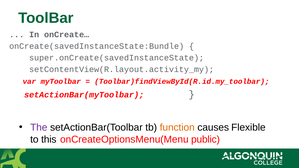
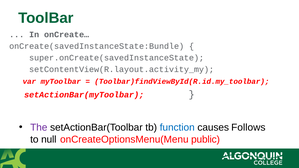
function colour: orange -> blue
Flexible: Flexible -> Follows
this: this -> null
